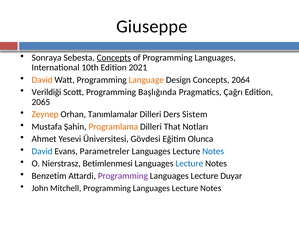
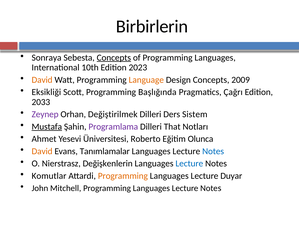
Giuseppe: Giuseppe -> Birbirlerin
2021: 2021 -> 2023
2064: 2064 -> 2009
Verildiği: Verildiği -> Eksikliği
2065: 2065 -> 2033
Zeynep colour: orange -> purple
Tanımlamalar: Tanımlamalar -> Değiştirilmek
Mustafa underline: none -> present
Programlama colour: orange -> purple
Gövdesi: Gövdesi -> Roberto
David at (42, 151) colour: blue -> orange
Parametreler: Parametreler -> Tanımlamalar
Betimlenmesi: Betimlenmesi -> Değişkenlerin
Benzetim: Benzetim -> Komutlar
Programming at (123, 175) colour: purple -> orange
